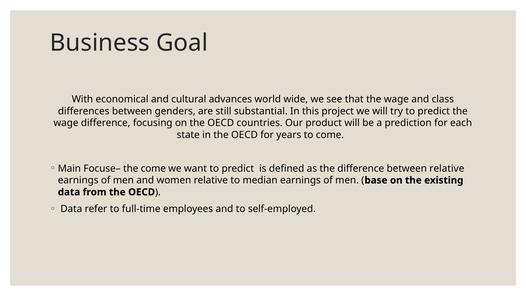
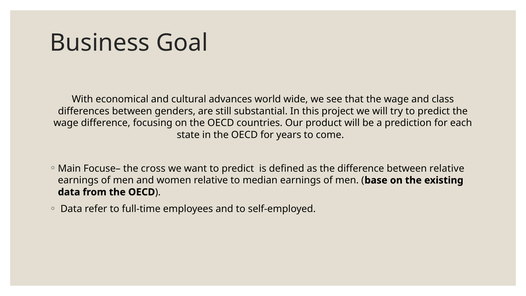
the come: come -> cross
